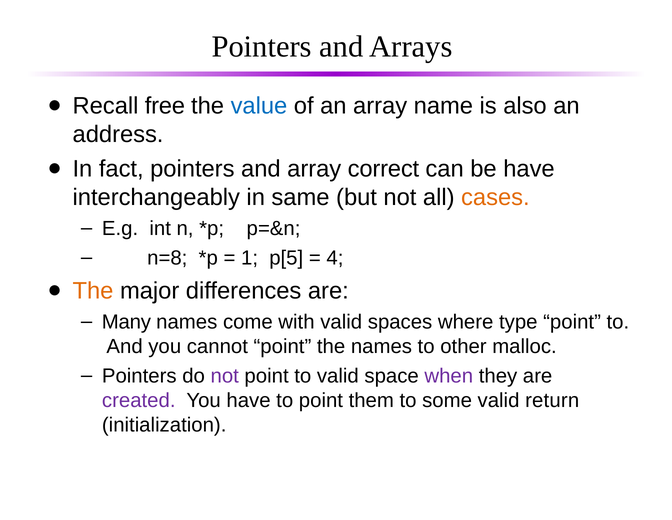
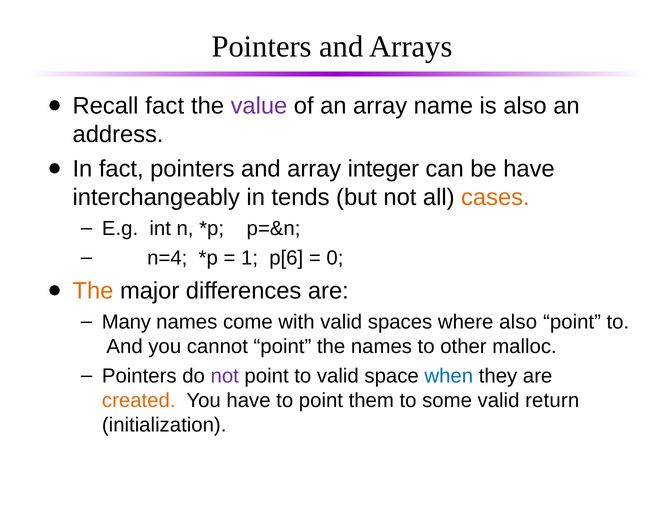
Recall free: free -> fact
value colour: blue -> purple
correct: correct -> integer
same: same -> tends
n=8: n=8 -> n=4
p[5: p[5 -> p[6
4: 4 -> 0
where type: type -> also
when colour: purple -> blue
created colour: purple -> orange
